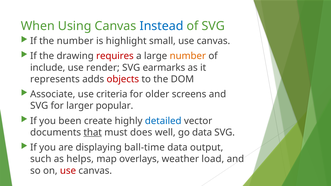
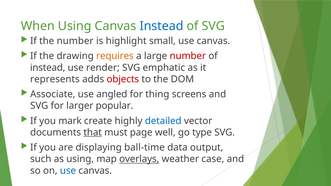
requires colour: red -> orange
number at (188, 56) colour: orange -> red
include at (48, 68): include -> instead
earmarks: earmarks -> emphatic
criteria: criteria -> angled
older: older -> thing
been: been -> mark
does: does -> page
go data: data -> type
as helps: helps -> using
overlays underline: none -> present
load: load -> case
use at (68, 171) colour: red -> blue
